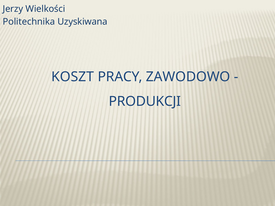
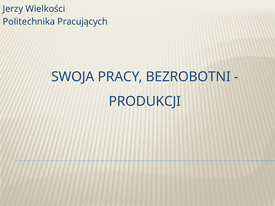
Uzyskiwana: Uzyskiwana -> Pracujących
KOSZT: KOSZT -> SWOJA
ZAWODOWO: ZAWODOWO -> BEZROBOTNI
